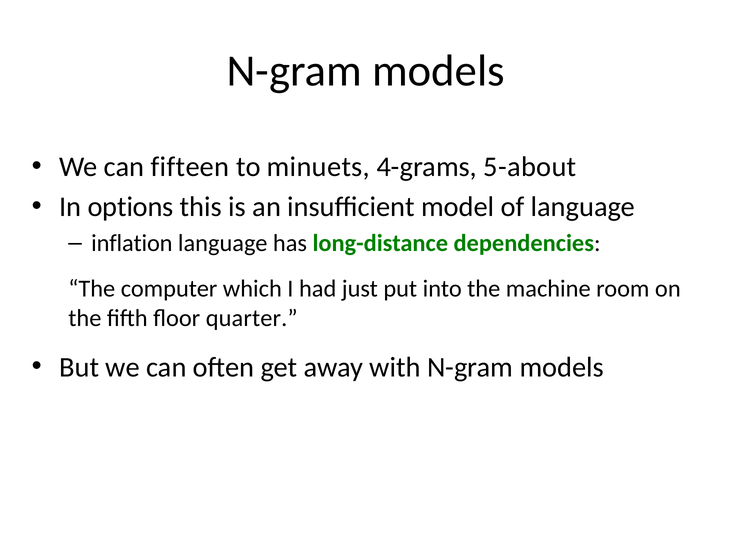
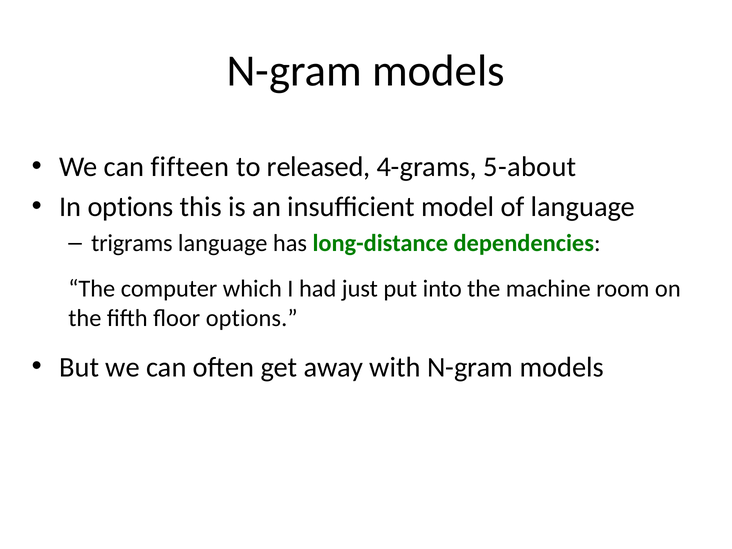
minuets: minuets -> released
inflation: inflation -> trigrams
floor quarter: quarter -> options
